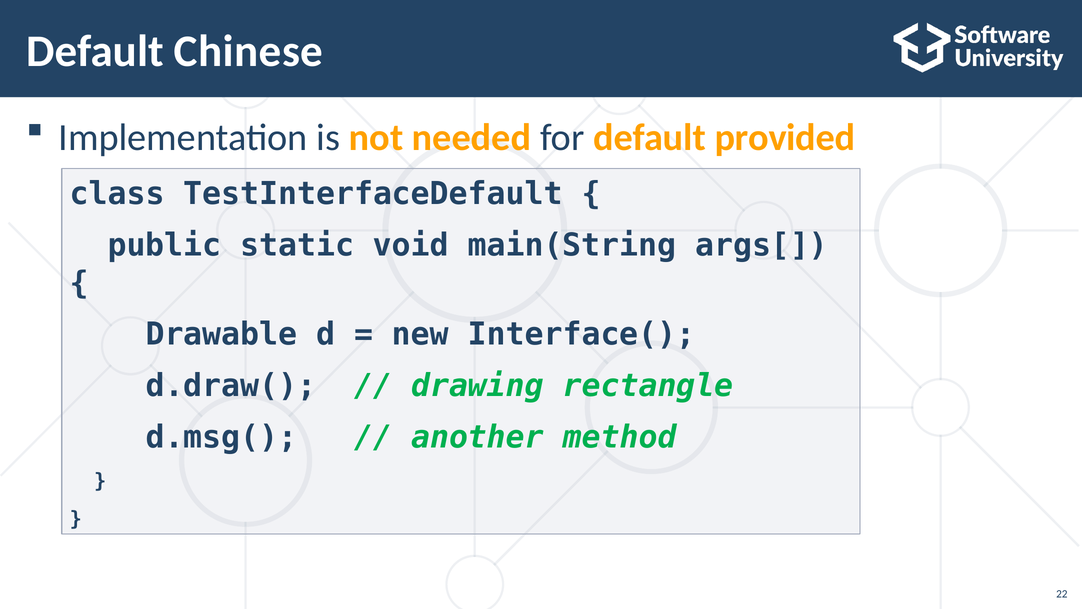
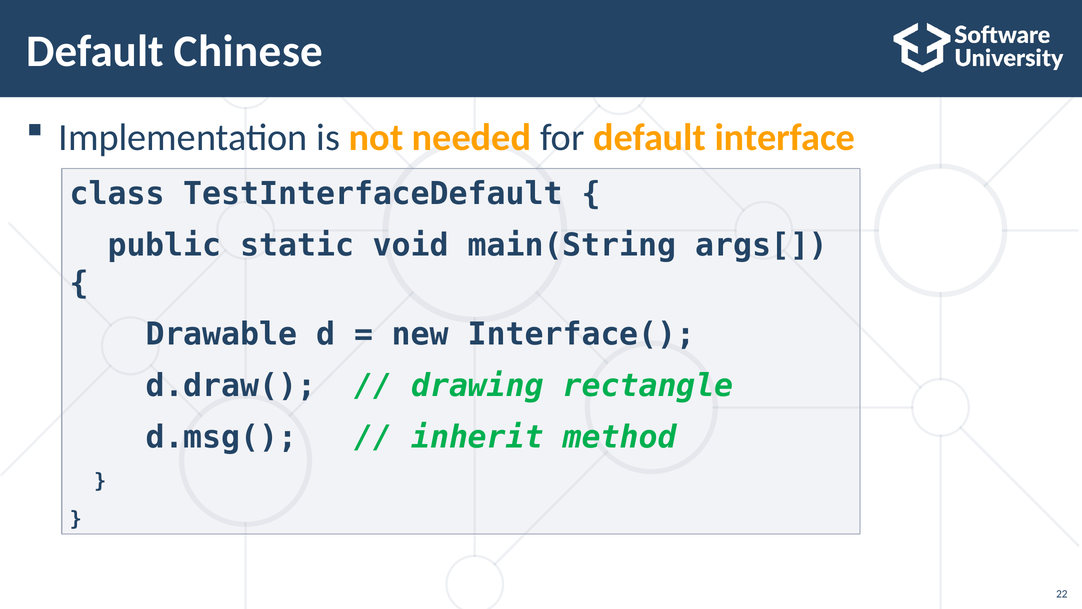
provided: provided -> interface
another: another -> inherit
